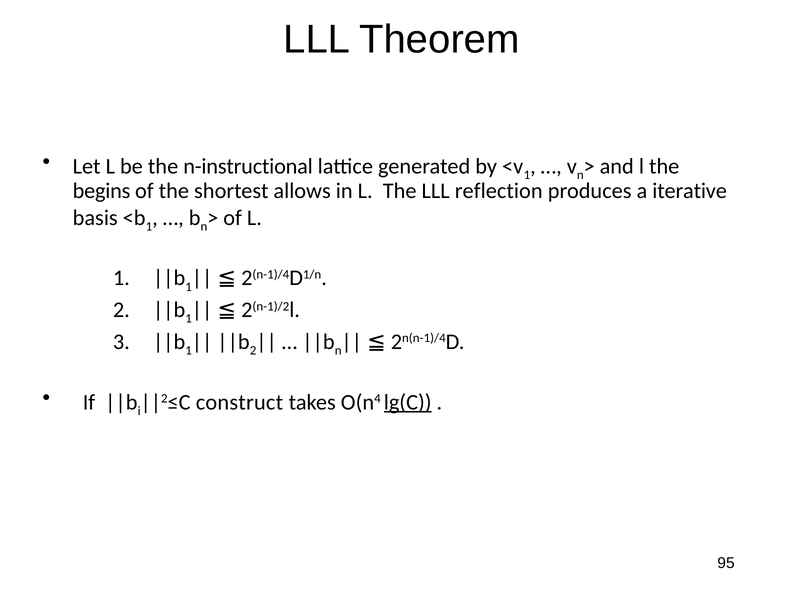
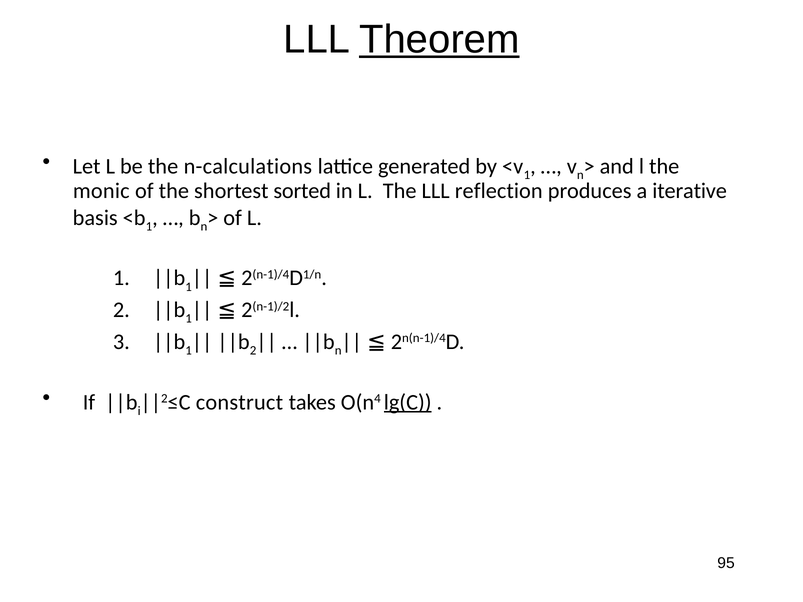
Theorem underline: none -> present
n-instructional: n-instructional -> n-calculations
begins: begins -> monic
allows: allows -> sorted
